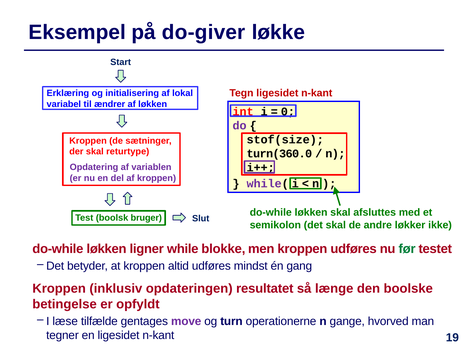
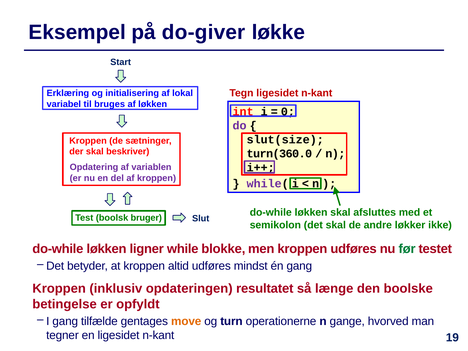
ændrer: ændrer -> bruges
stof(size: stof(size -> slut(size
returtype: returtype -> beskriver
I læse: læse -> gang
move colour: purple -> orange
